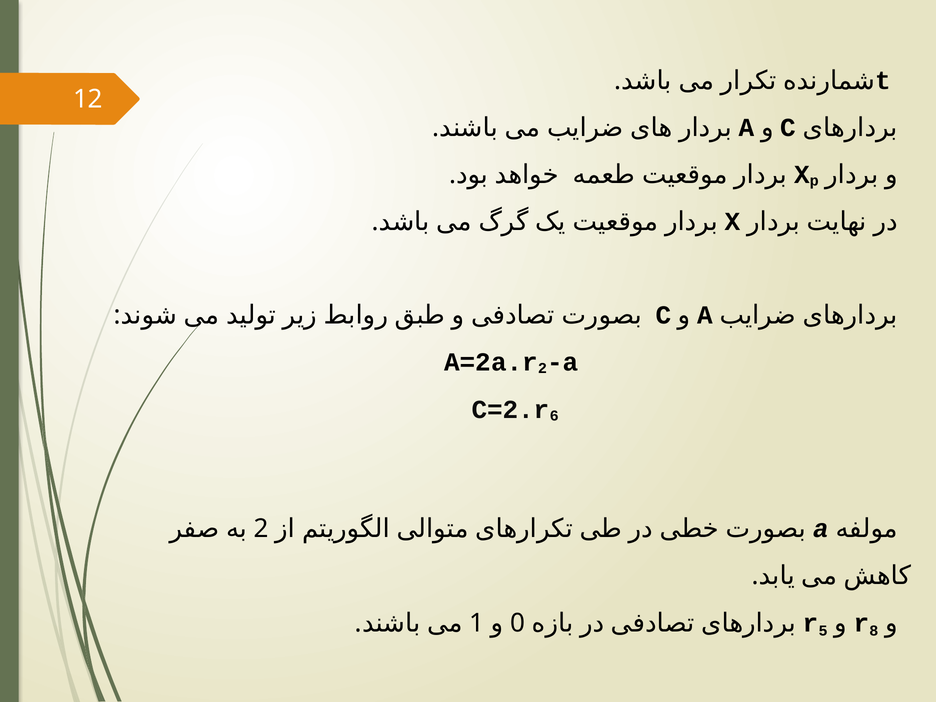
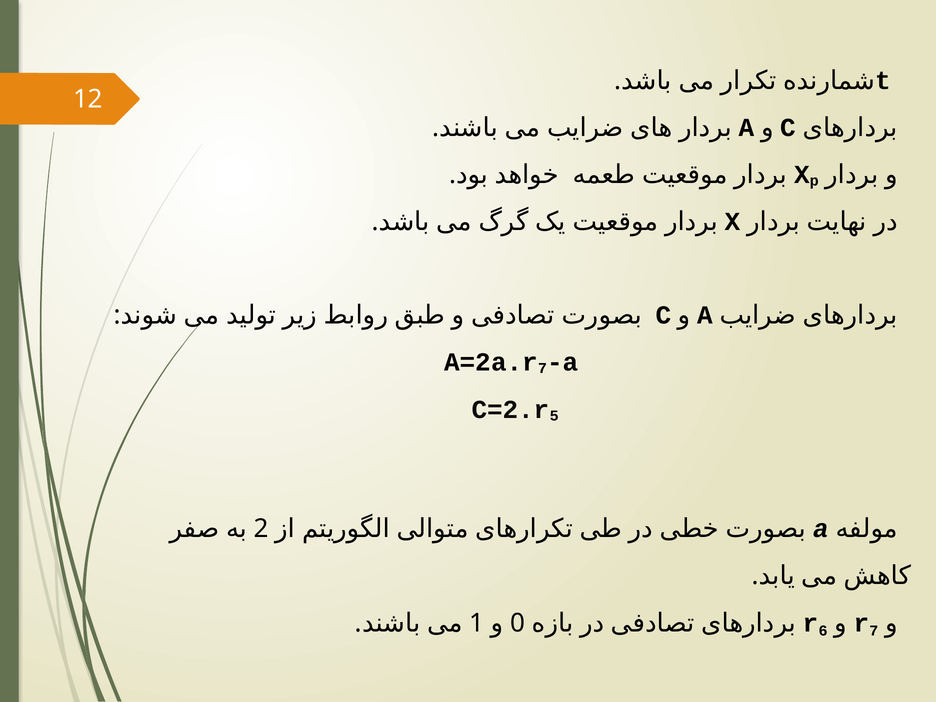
2 at (542, 368): 2 -> 7
6: 6 -> 5
5: 5 -> 6
8 at (874, 631): 8 -> 7
